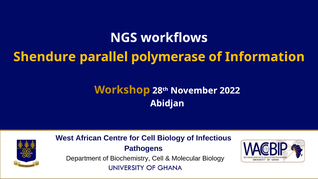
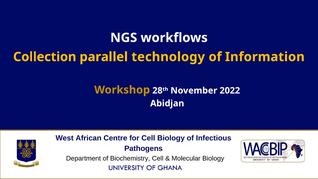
Shendure: Shendure -> Collection
polymerase: polymerase -> technology
